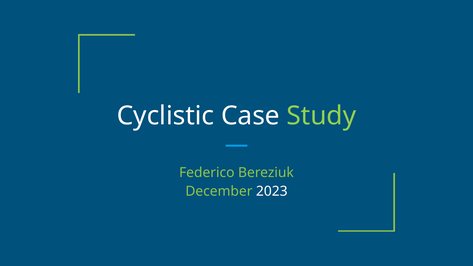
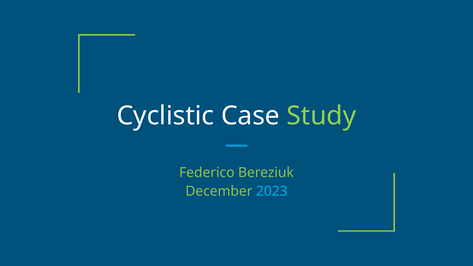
2023 colour: white -> light blue
